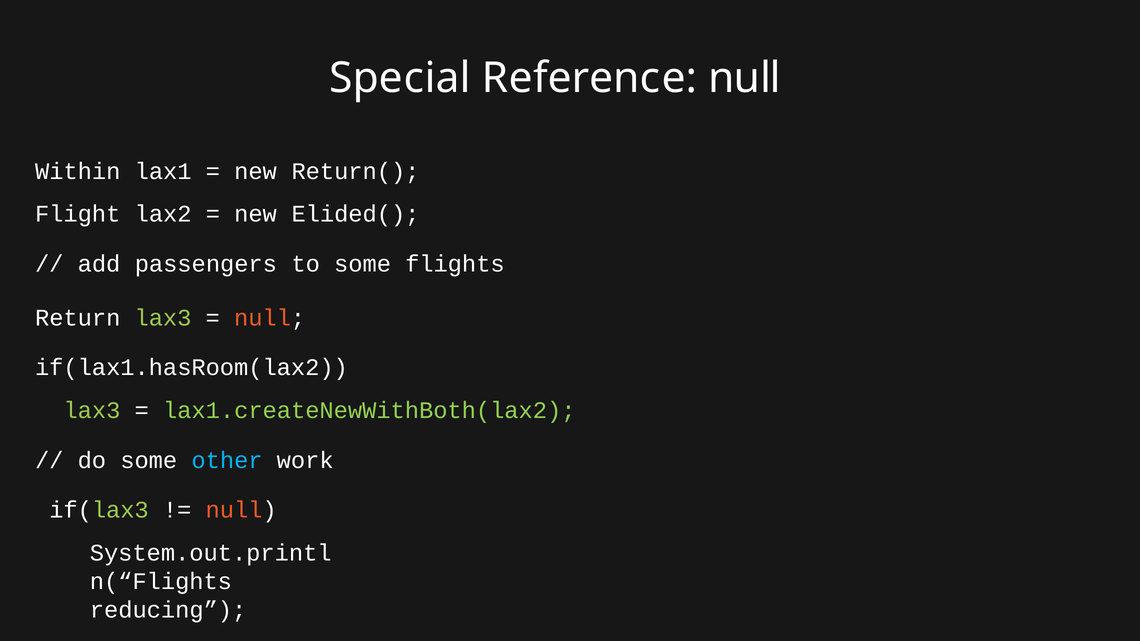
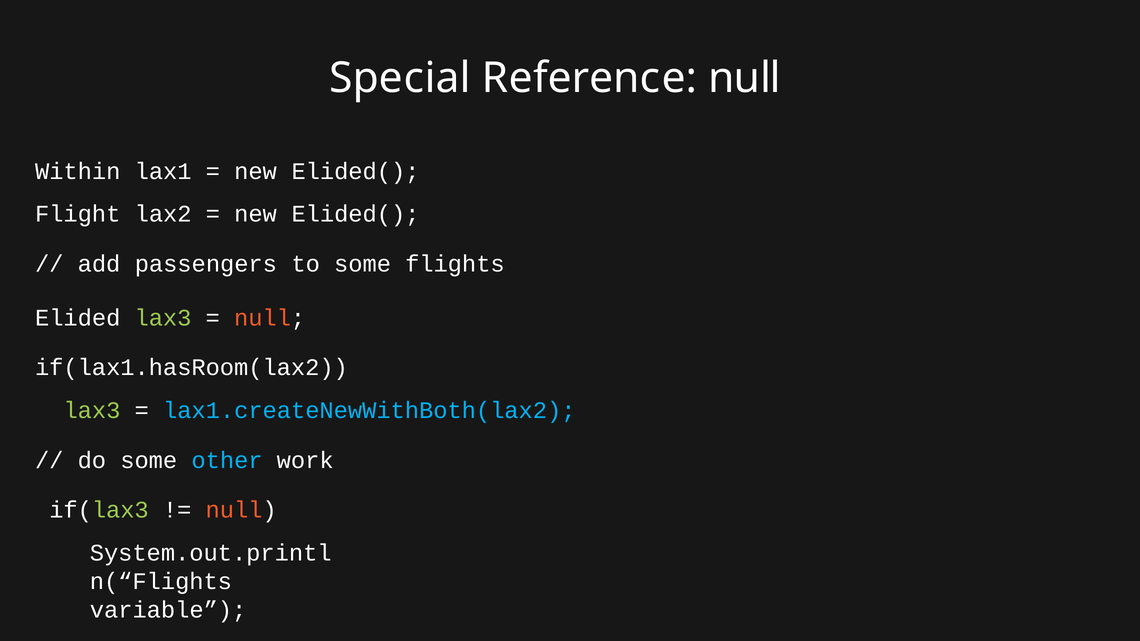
Return( at (356, 171): Return( -> Elided(
Return: Return -> Elided
lax1.createNewWithBoth(lax2 colour: light green -> light blue
reducing: reducing -> variable
